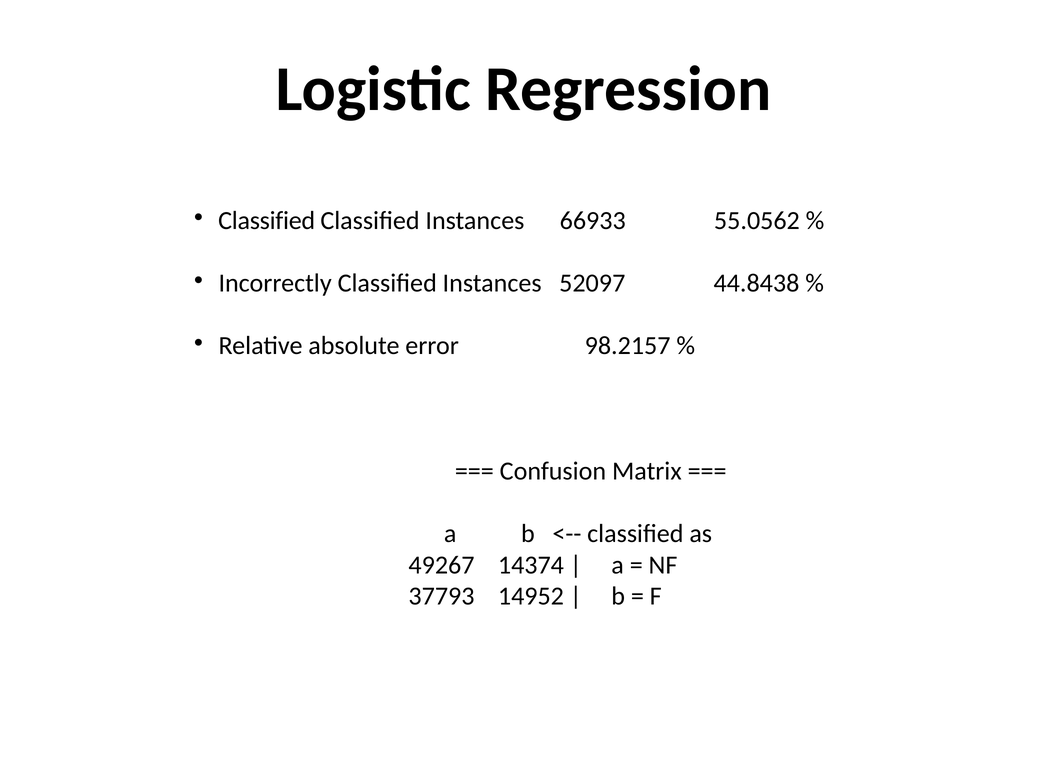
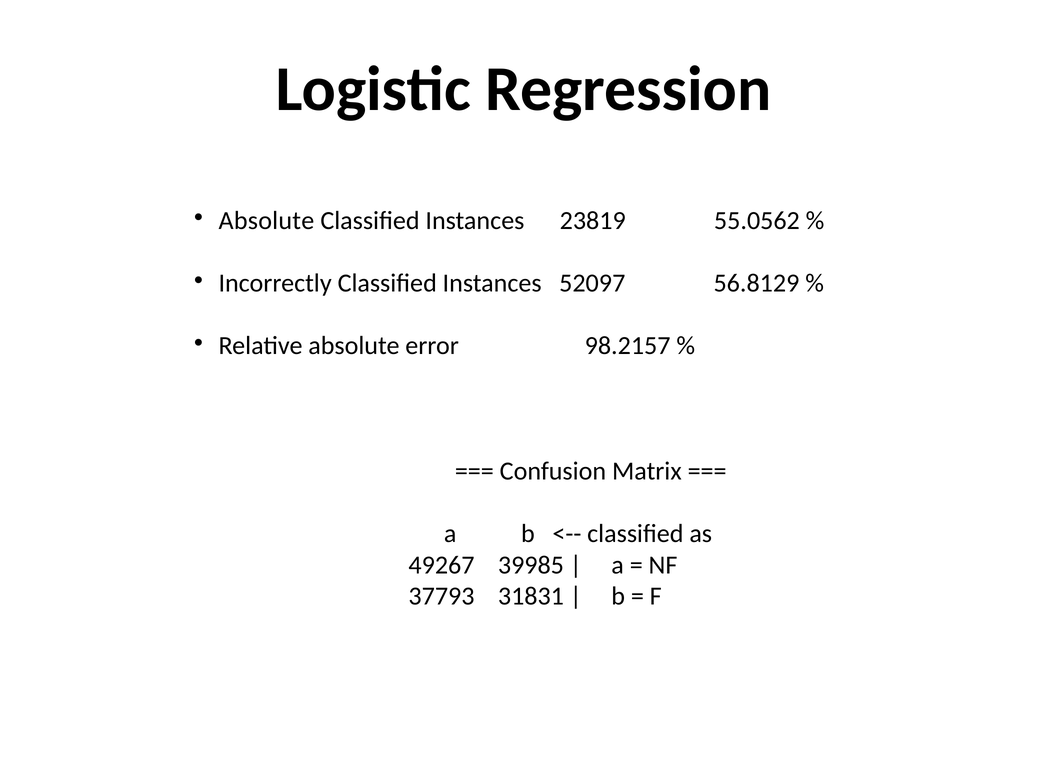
Classified at (267, 220): Classified -> Absolute
66933: 66933 -> 23819
44.8438: 44.8438 -> 56.8129
14374: 14374 -> 39985
14952: 14952 -> 31831
